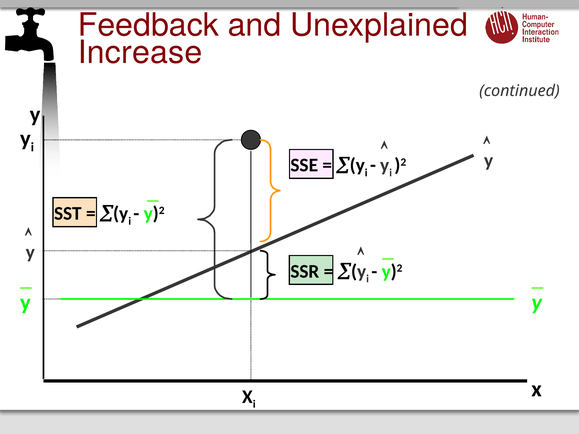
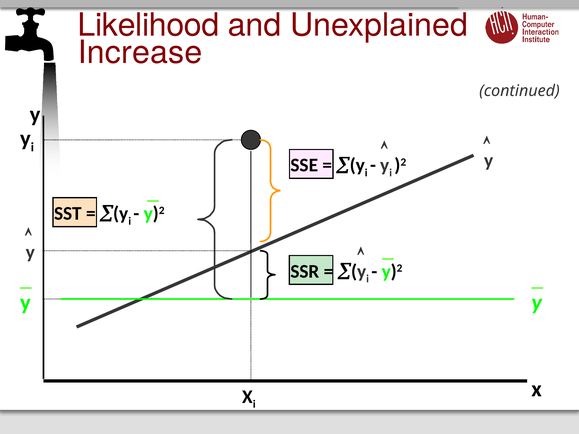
Feedback: Feedback -> Likelihood
